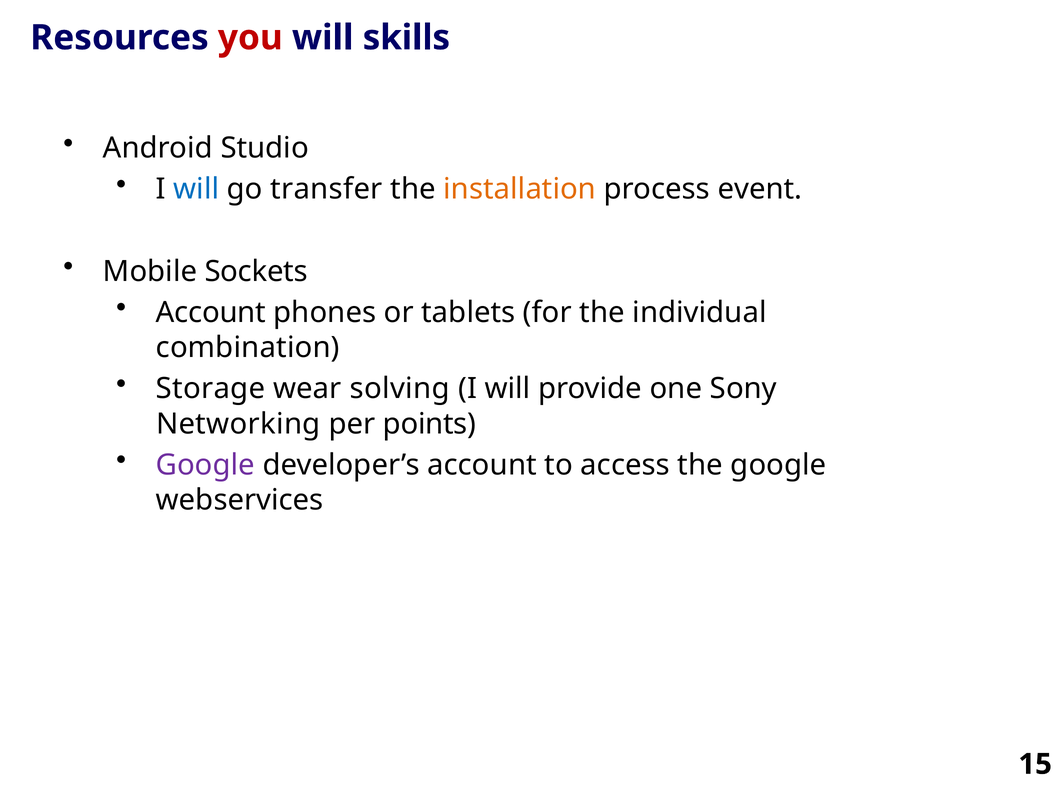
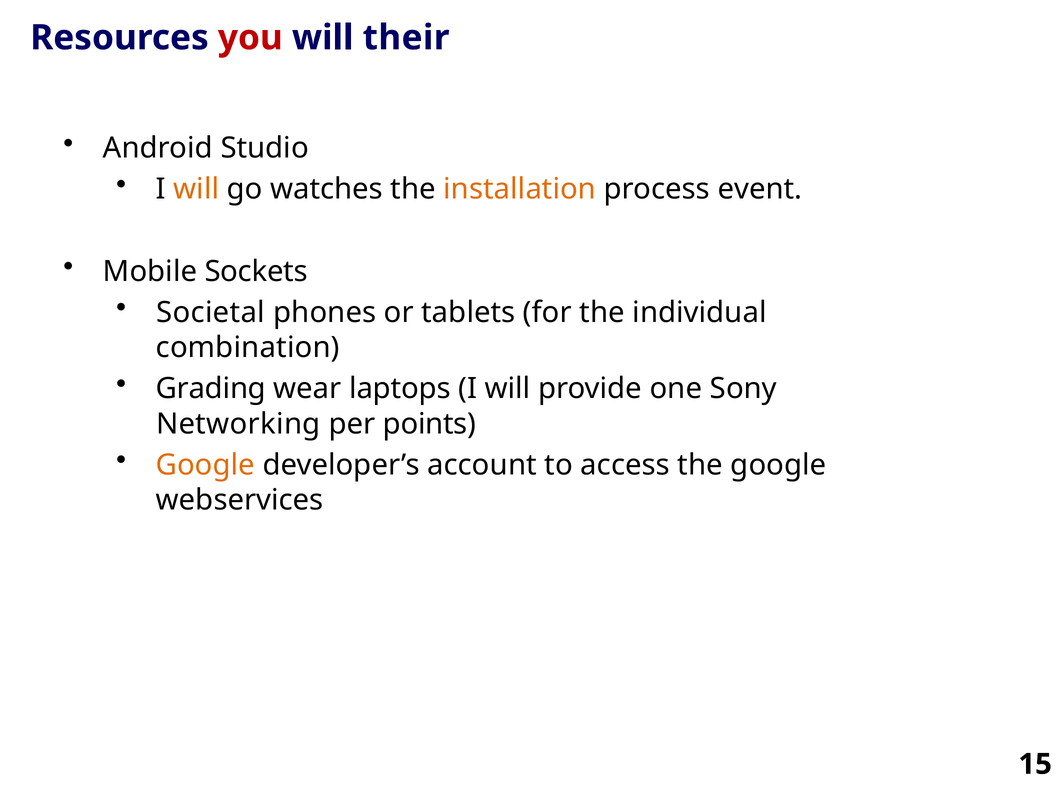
skills: skills -> their
will at (196, 189) colour: blue -> orange
transfer: transfer -> watches
Account at (211, 312): Account -> Societal
Storage: Storage -> Grading
solving: solving -> laptops
Google at (205, 465) colour: purple -> orange
